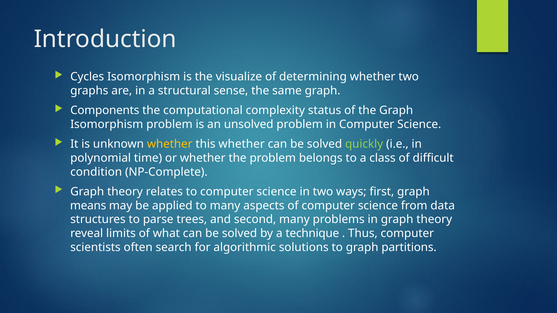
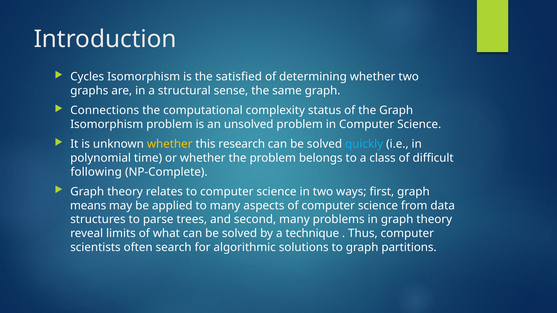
visualize: visualize -> satisfied
Components: Components -> Connections
this whether: whether -> research
quickly colour: light green -> light blue
condition: condition -> following
